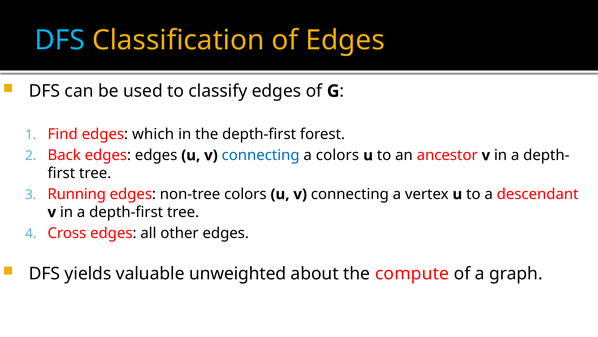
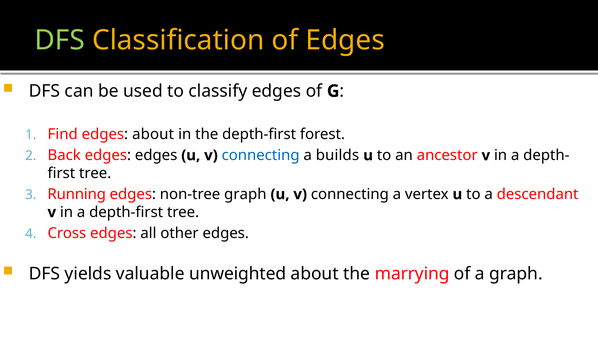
DFS at (60, 40) colour: light blue -> light green
edges which: which -> about
a colors: colors -> builds
non-tree colors: colors -> graph
compute: compute -> marrying
